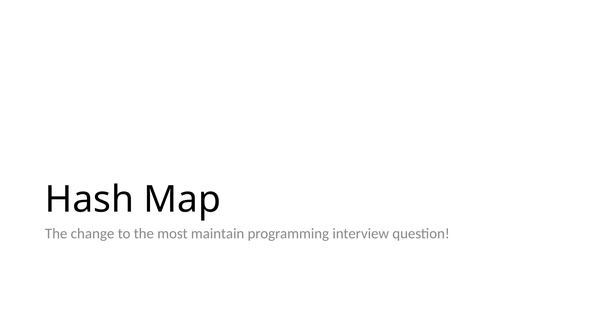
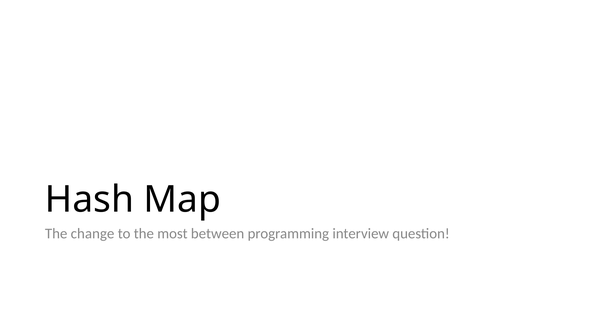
maintain: maintain -> between
